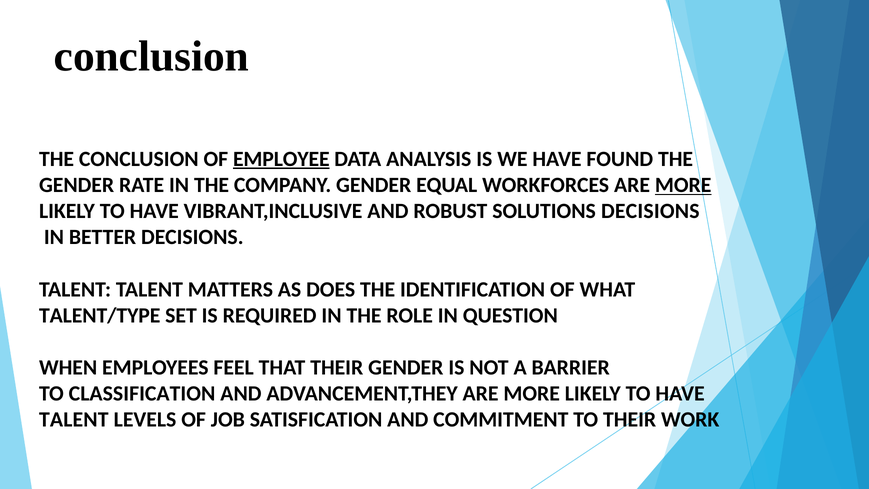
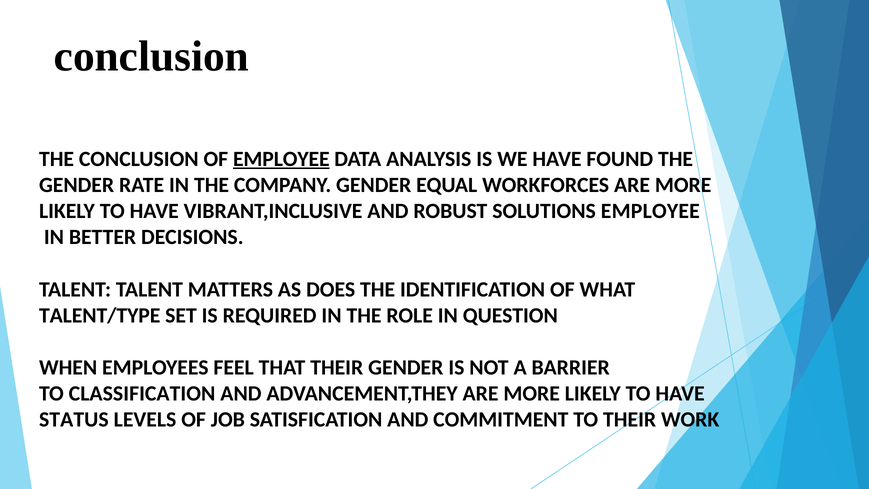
MORE at (683, 185) underline: present -> none
SOLUTIONS DECISIONS: DECISIONS -> EMPLOYEE
TALENT at (74, 420): TALENT -> STATUS
